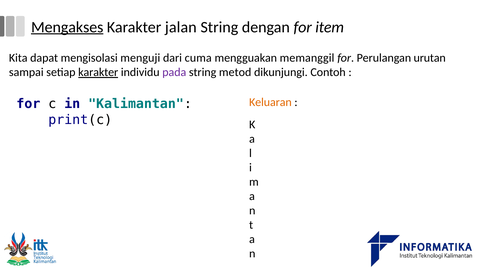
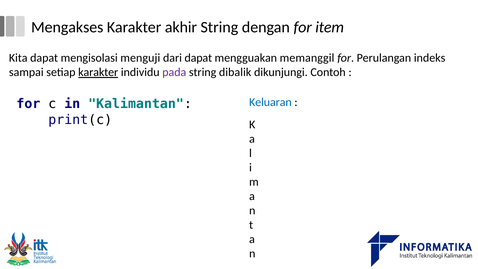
Mengakses underline: present -> none
jalan: jalan -> akhir
dari cuma: cuma -> dapat
urutan: urutan -> indeks
metod: metod -> dibalik
Keluaran colour: orange -> blue
